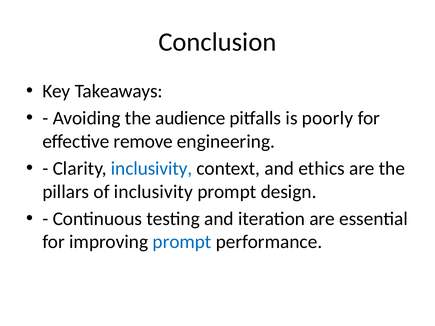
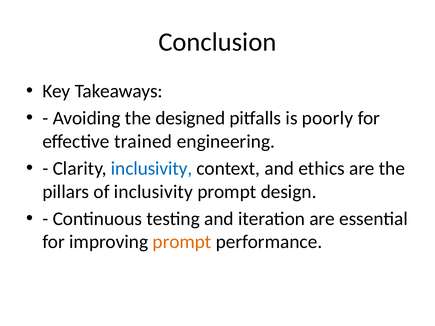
audience: audience -> designed
remove: remove -> trained
prompt at (182, 242) colour: blue -> orange
